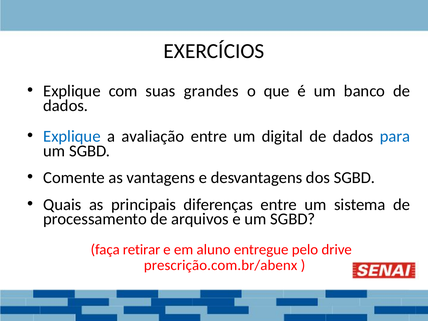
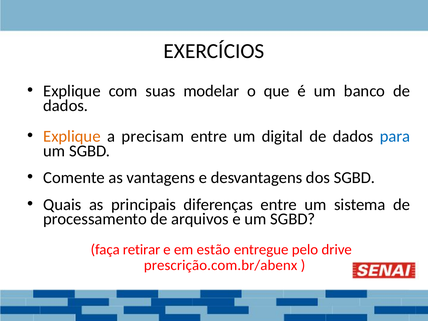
grandes: grandes -> modelar
Explique at (72, 136) colour: blue -> orange
avaliação: avaliação -> precisam
aluno: aluno -> estão
